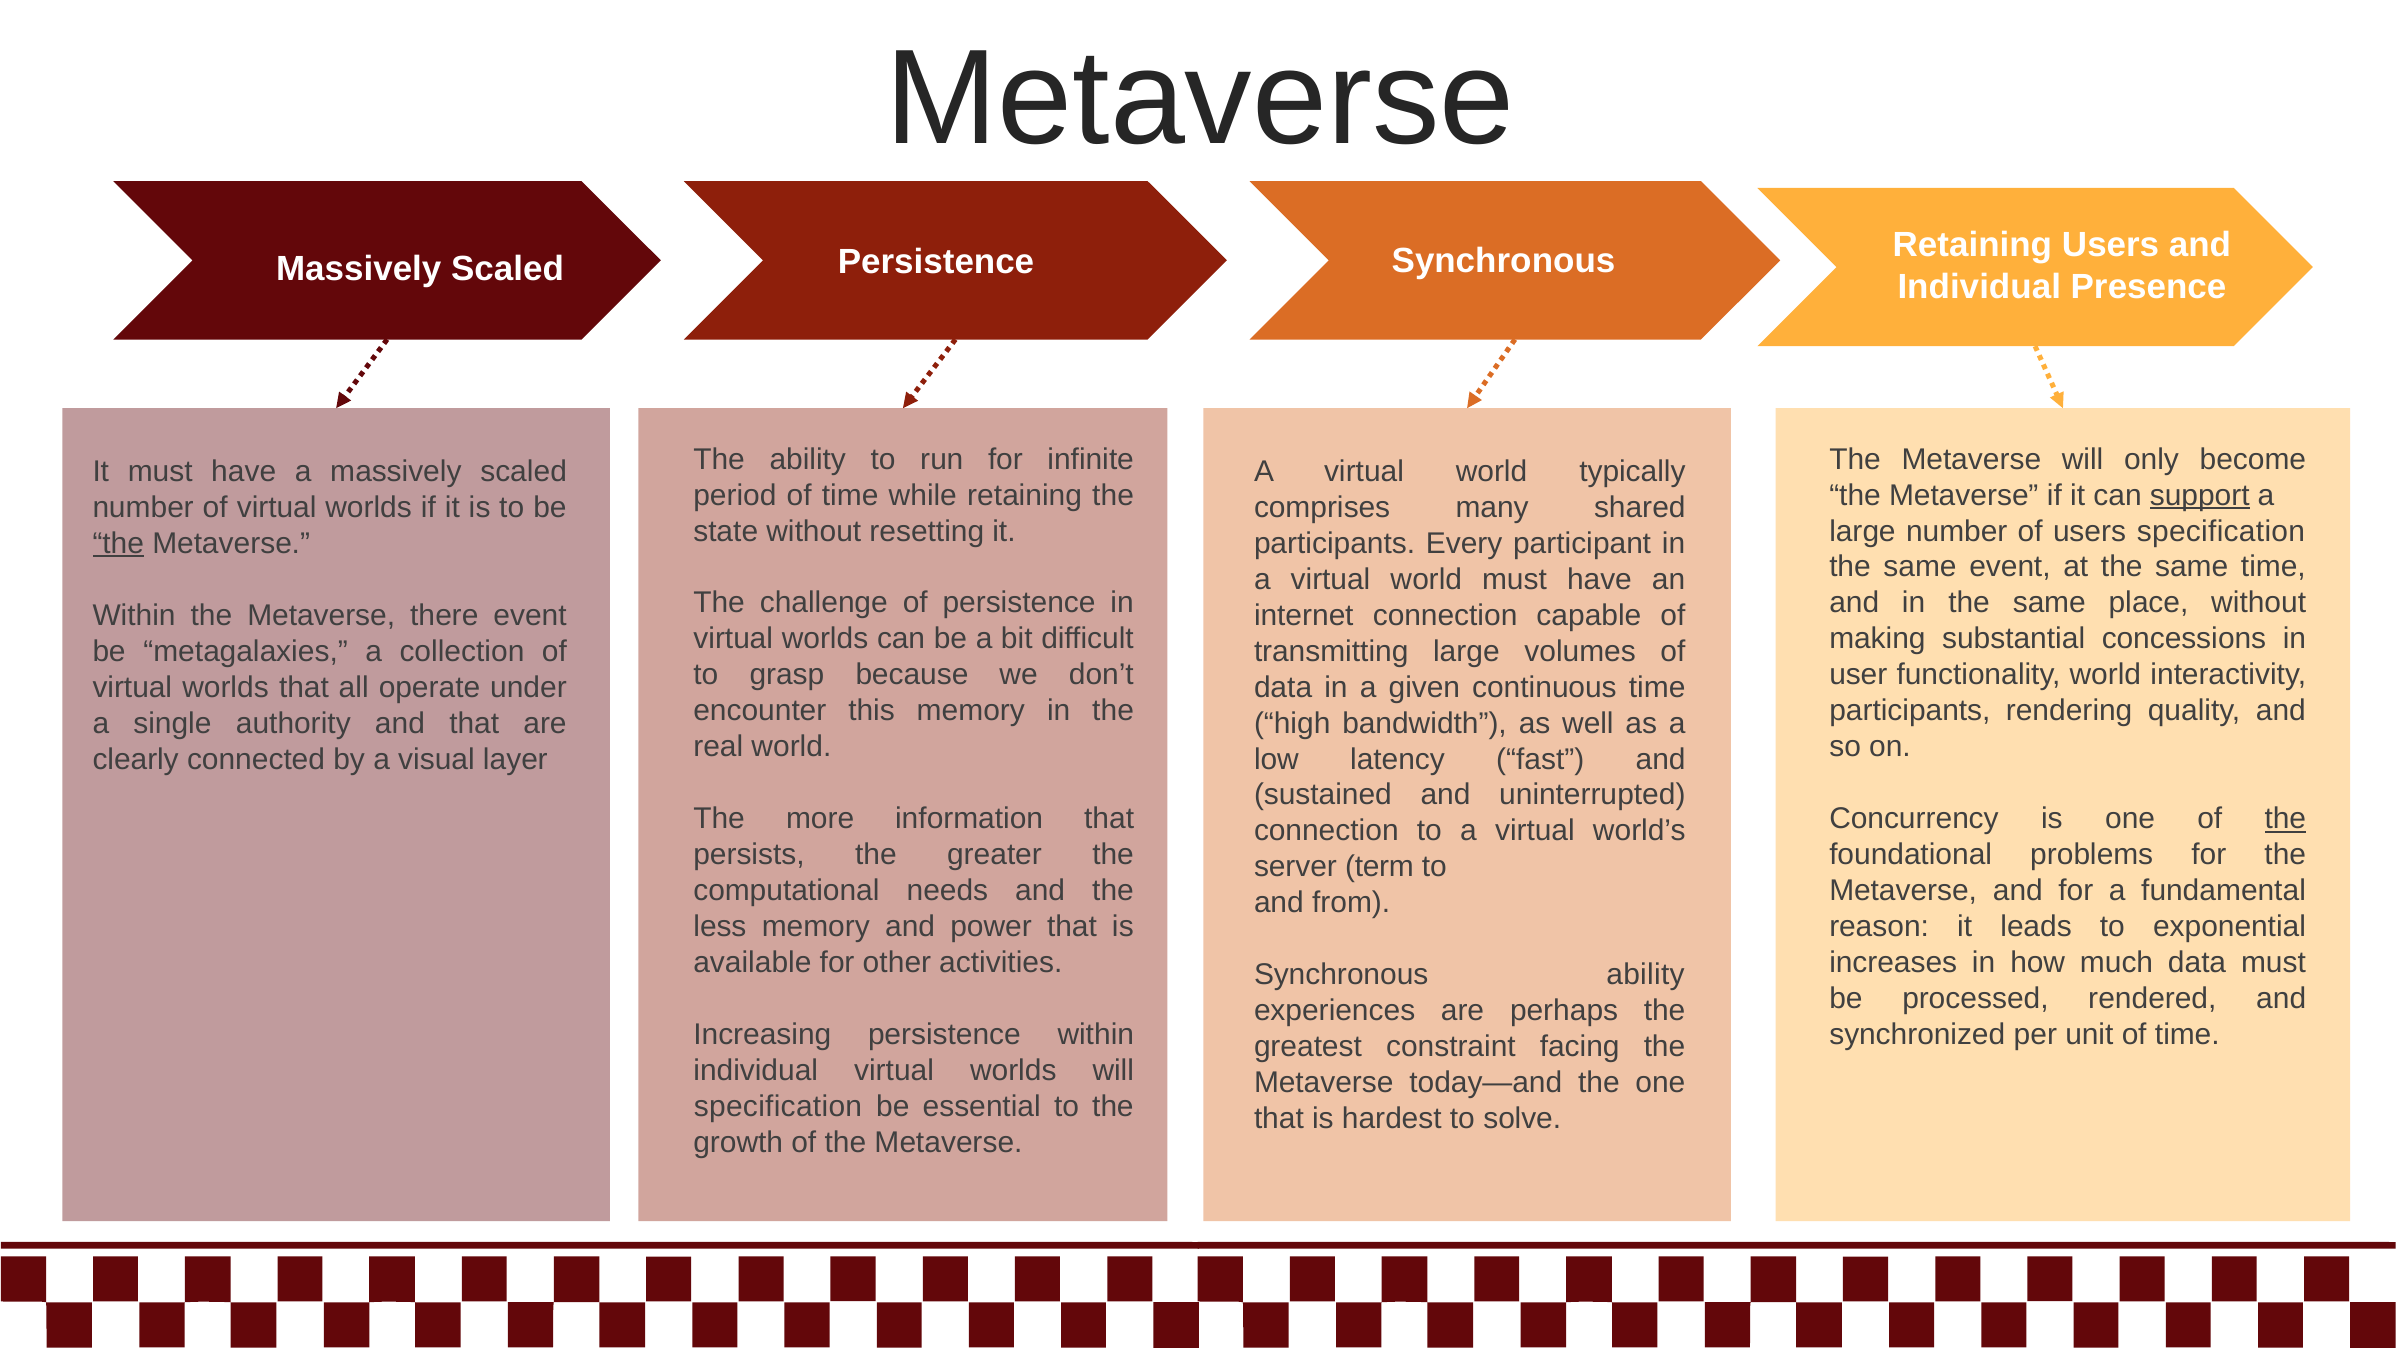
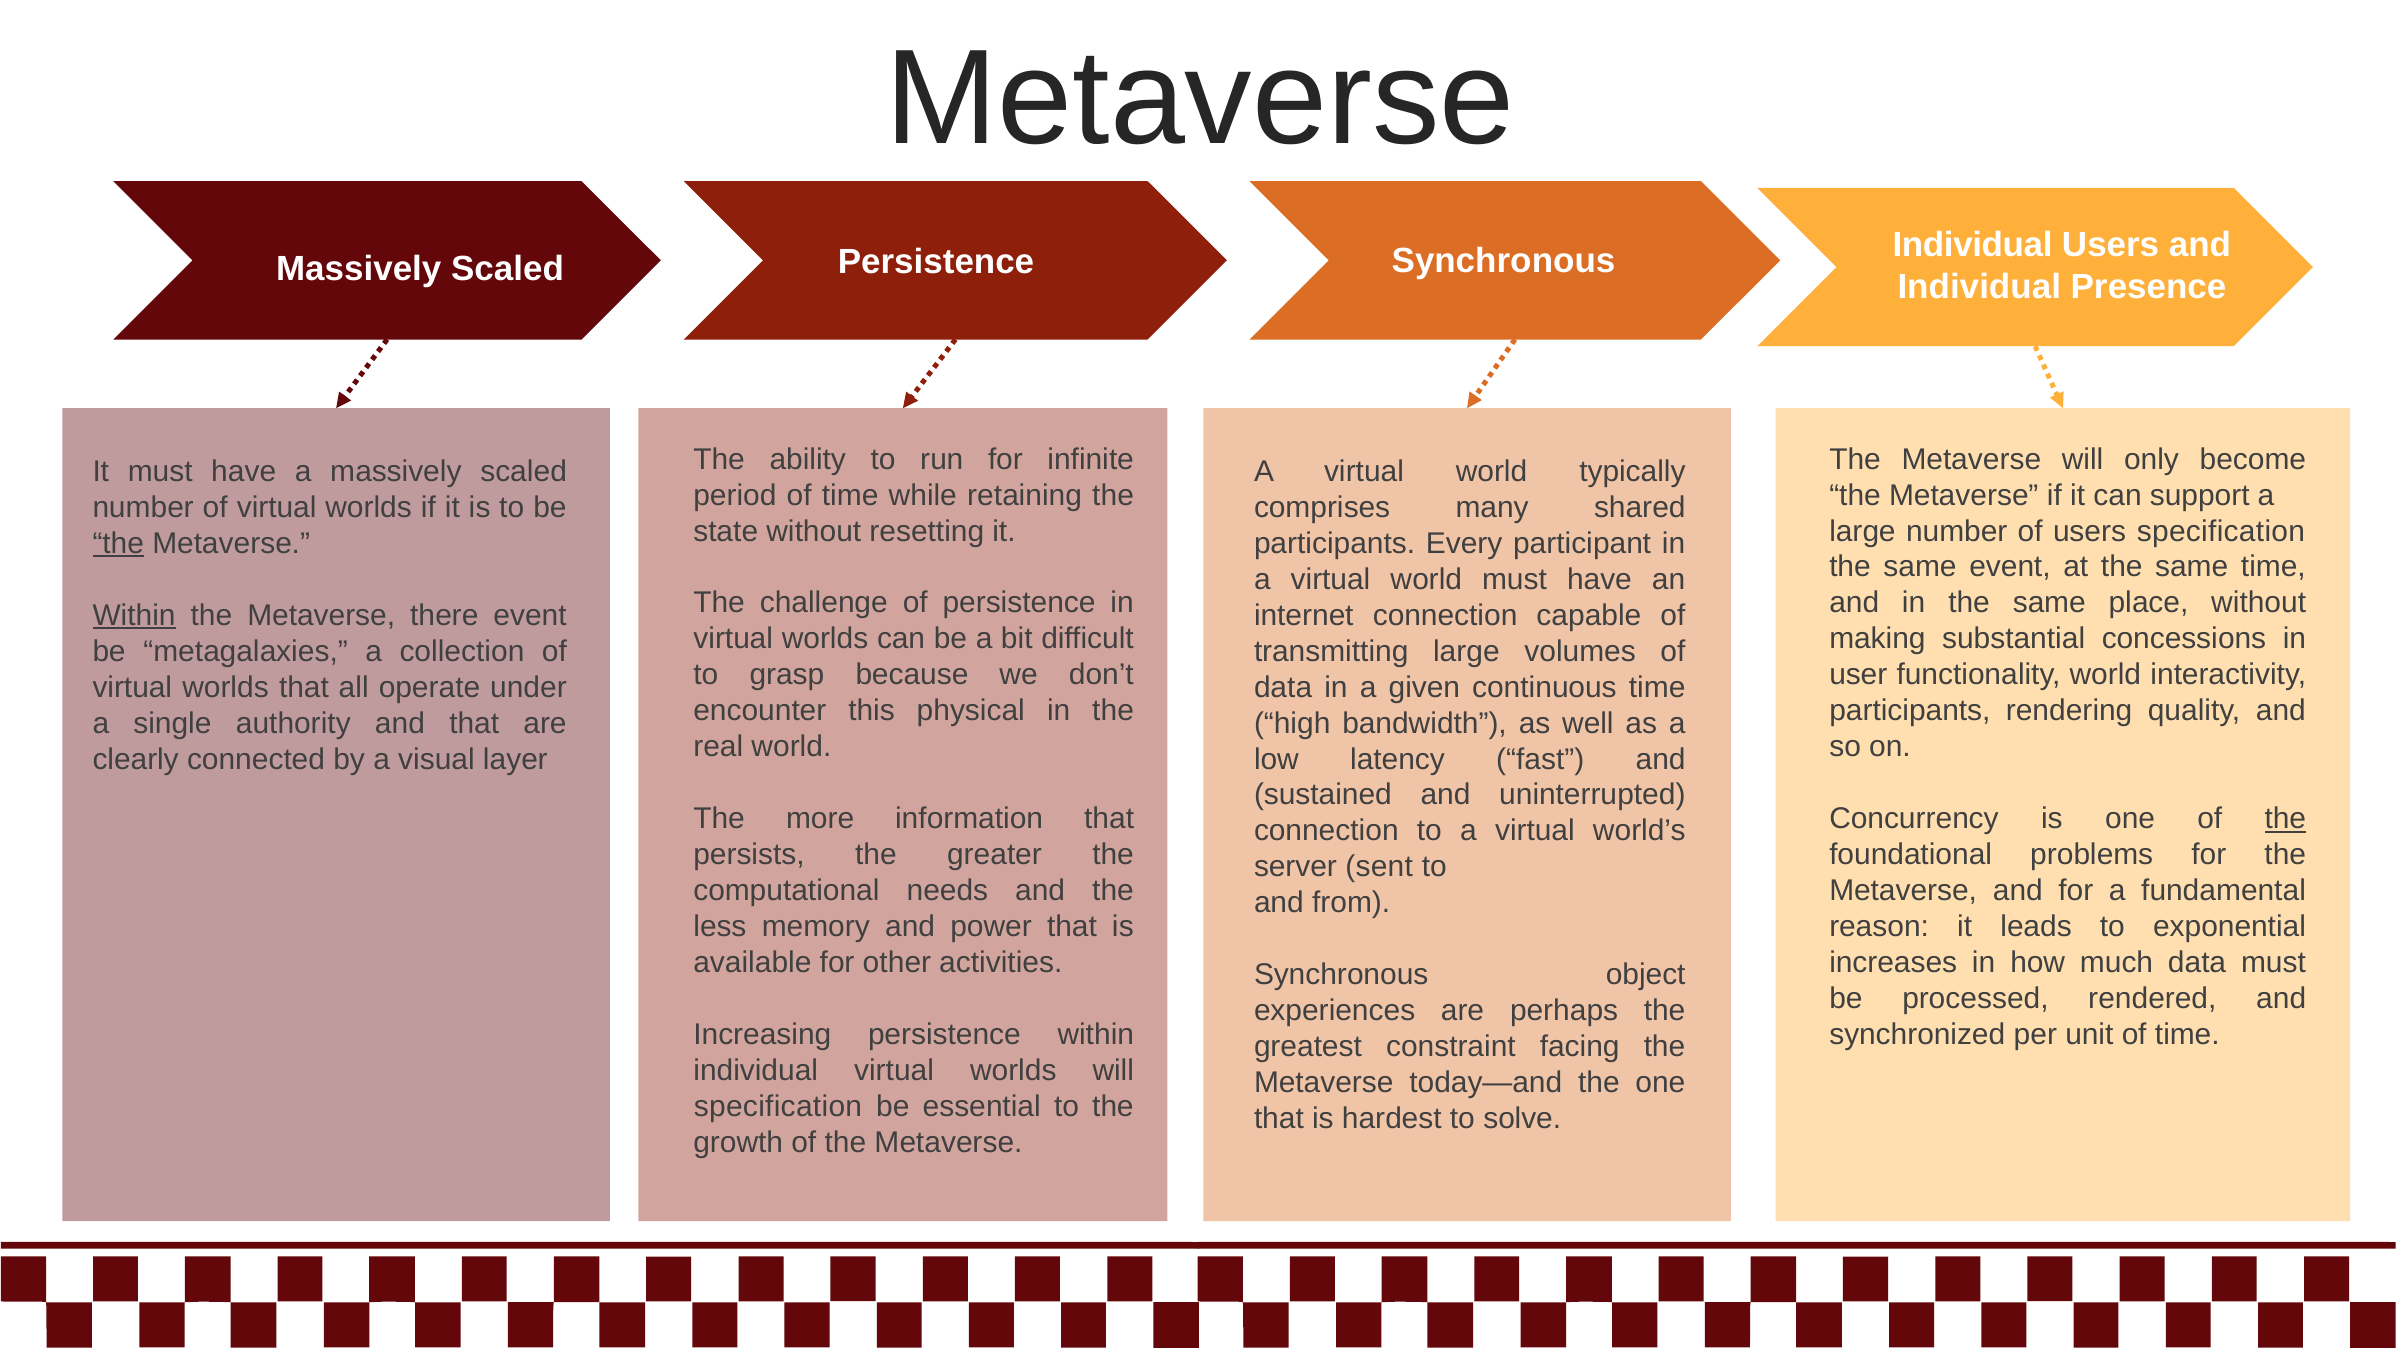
Synchronous Retaining: Retaining -> Individual
support underline: present -> none
Within at (134, 616) underline: none -> present
this memory: memory -> physical
term: term -> sent
Synchronous ability: ability -> object
